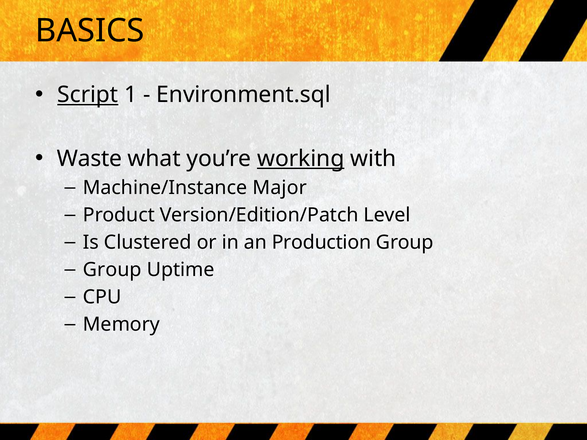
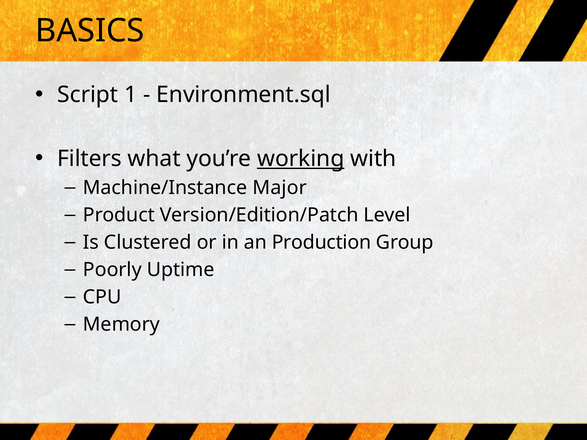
Script underline: present -> none
Waste: Waste -> Filters
Group at (112, 270): Group -> Poorly
